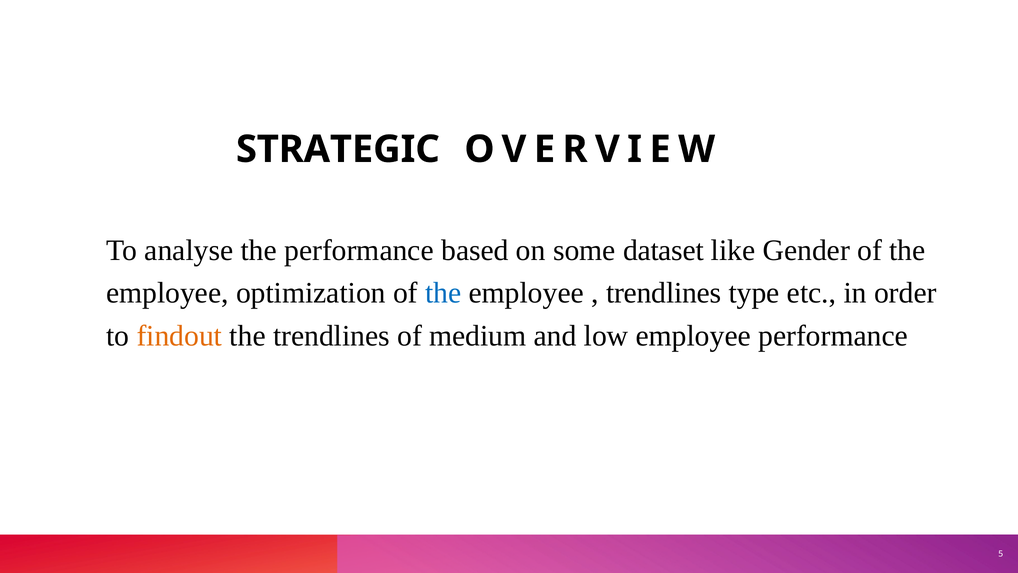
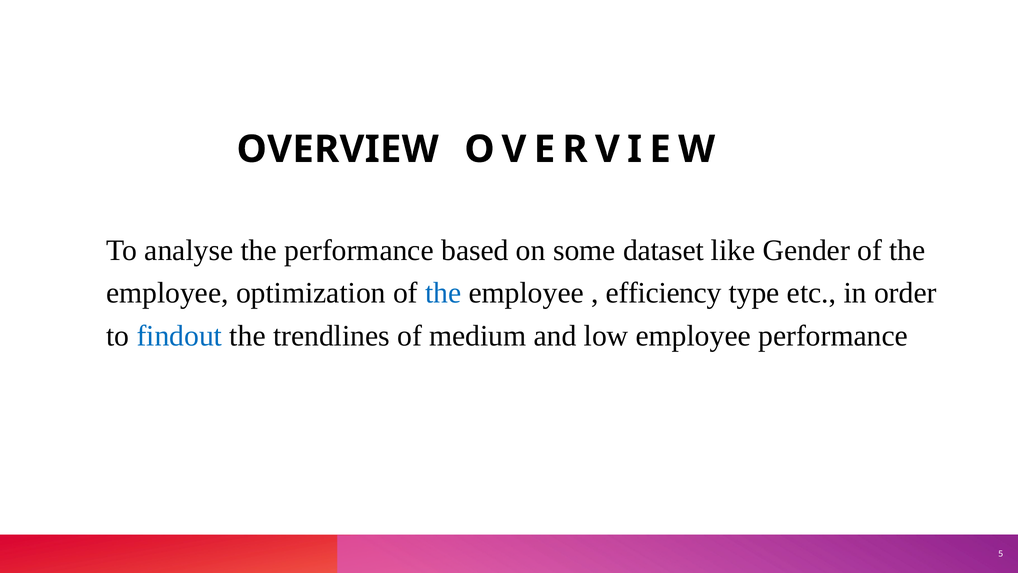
STRATEGIC at (338, 149): STRATEGIC -> OVERVIEW
trendlines at (664, 293): trendlines -> efficiency
findout colour: orange -> blue
